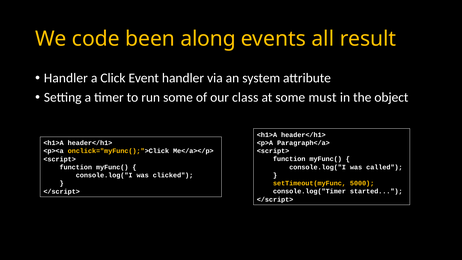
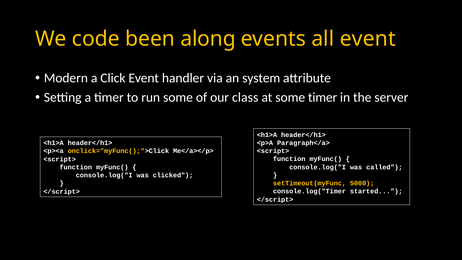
all result: result -> event
Handler at (66, 78): Handler -> Modern
some must: must -> timer
object: object -> server
